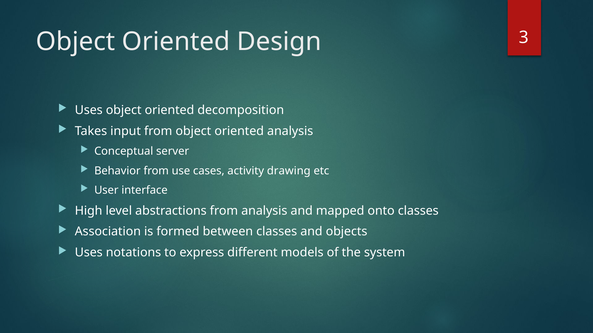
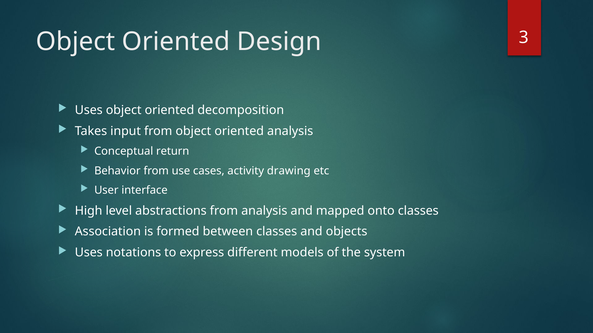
server: server -> return
